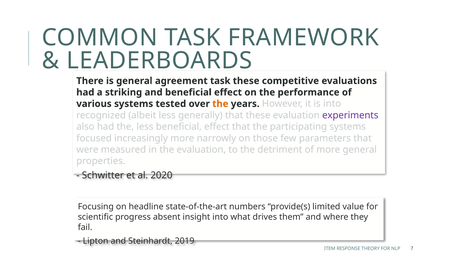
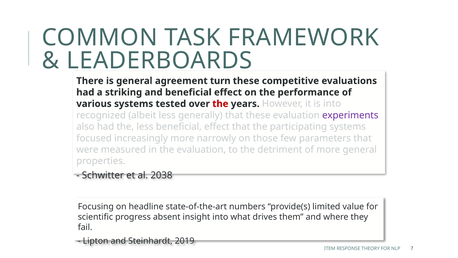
agreement task: task -> turn
the at (220, 104) colour: orange -> red
2020: 2020 -> 2038
